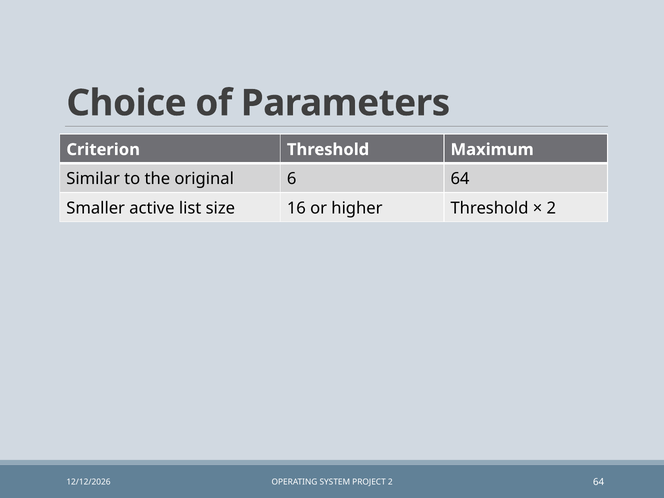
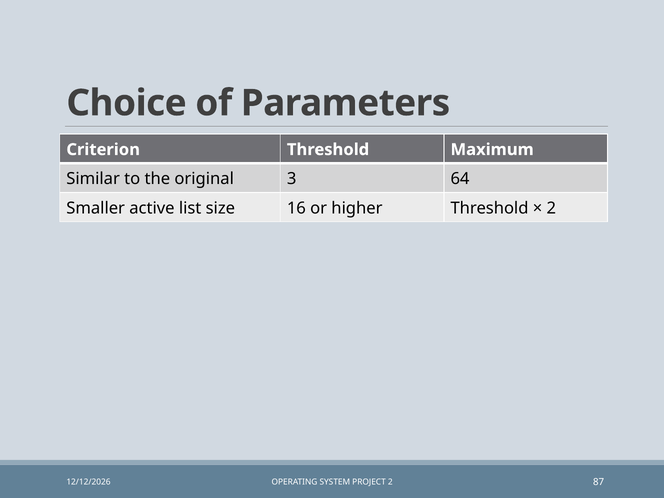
6: 6 -> 3
2 64: 64 -> 87
